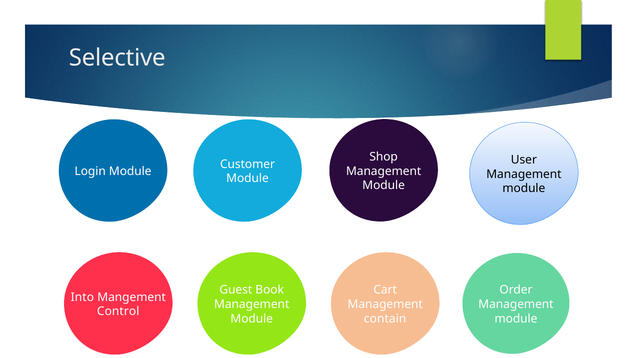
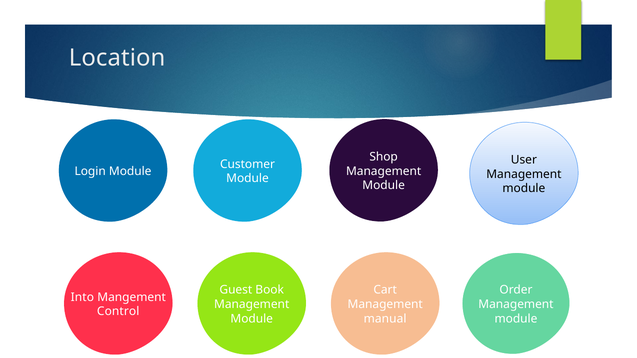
Selective: Selective -> Location
contain: contain -> manual
